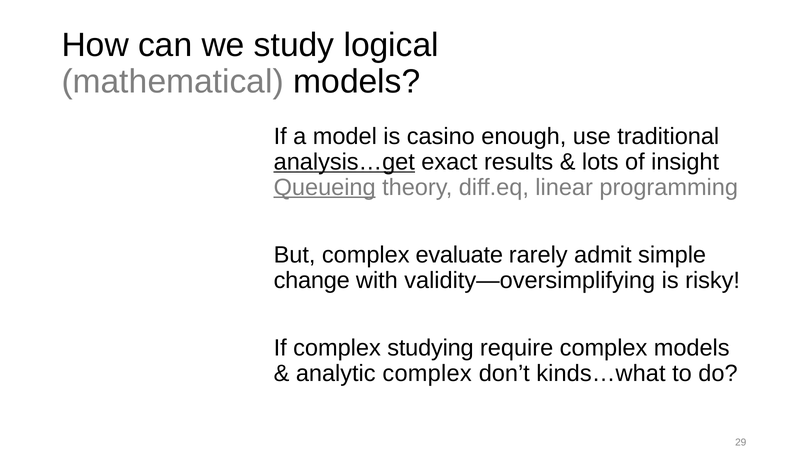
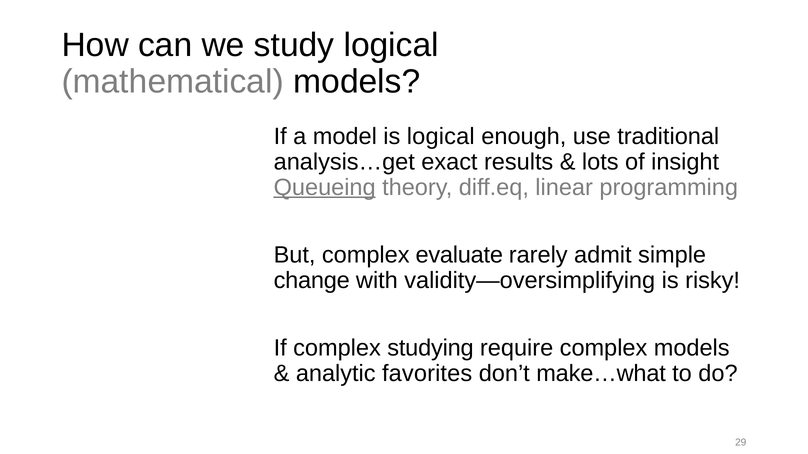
is casino: casino -> logical
analysis…get underline: present -> none
analytic complex: complex -> favorites
kinds…what: kinds…what -> make…what
